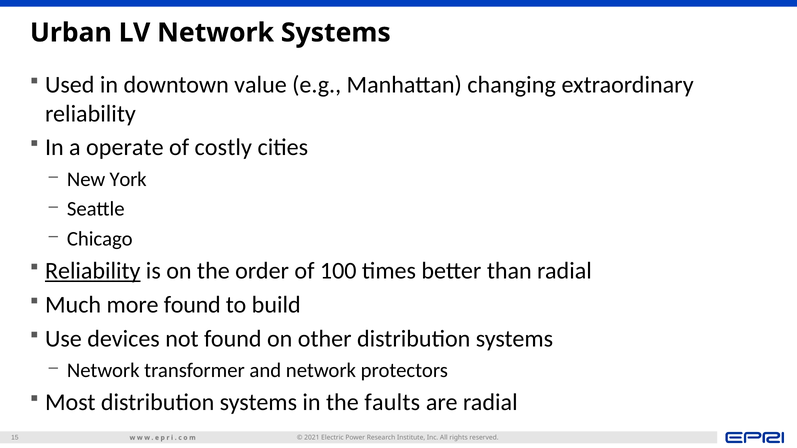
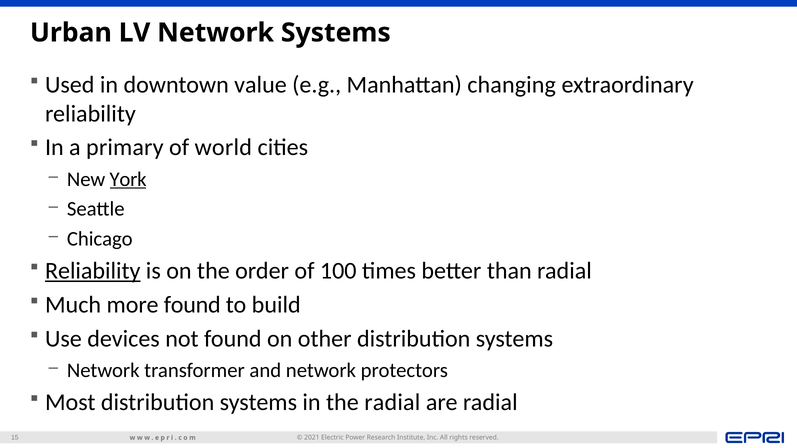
operate: operate -> primary
costly: costly -> world
York underline: none -> present
the faults: faults -> radial
